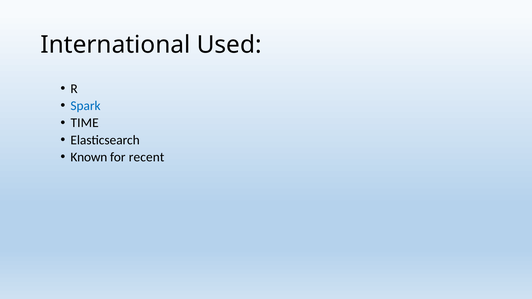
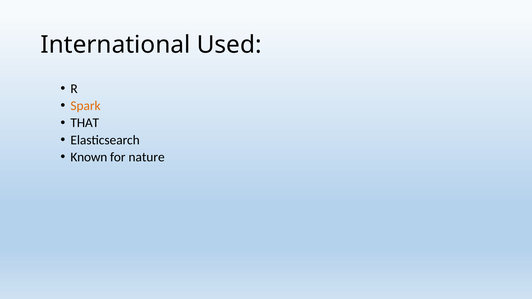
Spark colour: blue -> orange
TIME: TIME -> THAT
recent: recent -> nature
